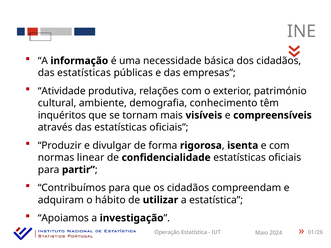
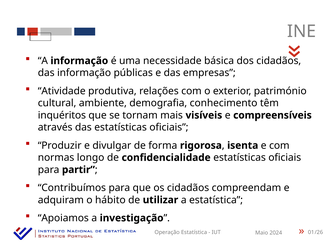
estatísticas at (84, 73): estatísticas -> informação
linear: linear -> longo
